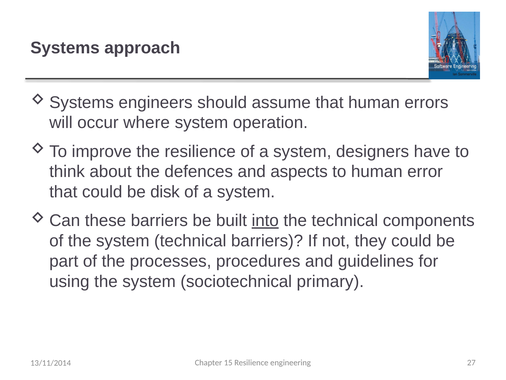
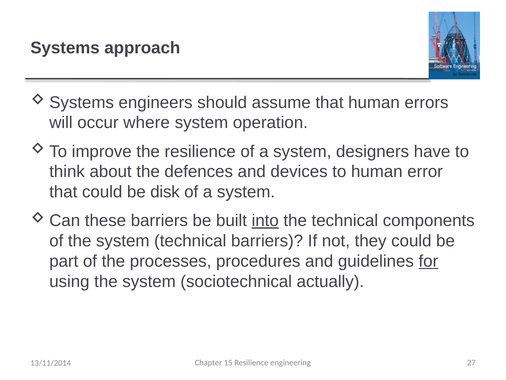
aspects: aspects -> devices
for underline: none -> present
primary: primary -> actually
